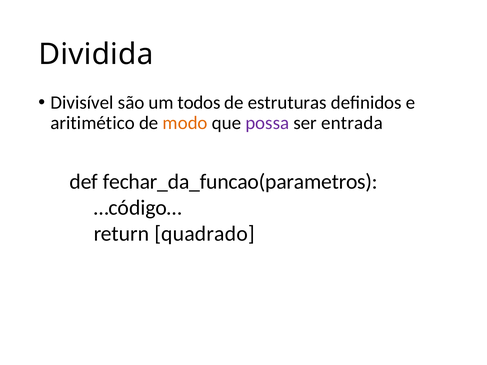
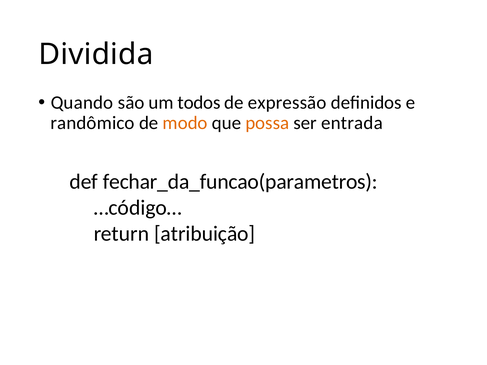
Divisível: Divisível -> Quando
estruturas: estruturas -> expressão
aritimético: aritimético -> randômico
possa colour: purple -> orange
quadrado: quadrado -> atribuição
